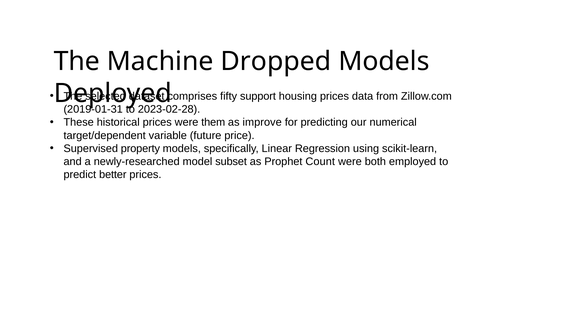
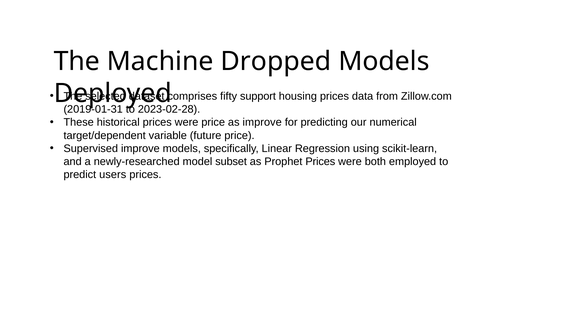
were them: them -> price
Supervised property: property -> improve
Prophet Count: Count -> Prices
better: better -> users
